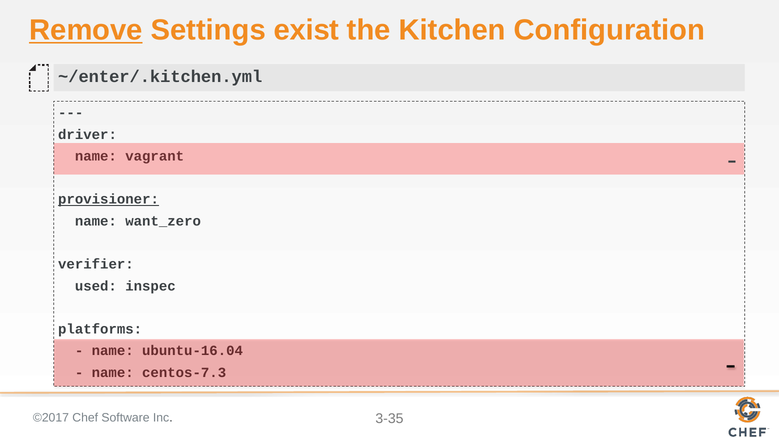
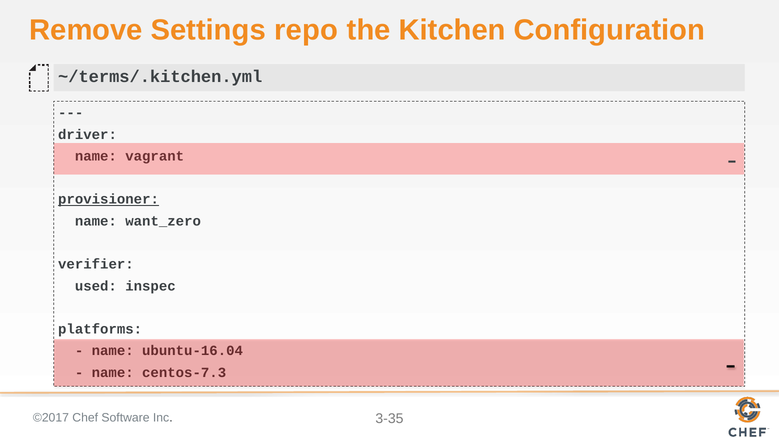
Remove underline: present -> none
exist: exist -> repo
~/enter/.kitchen.yml: ~/enter/.kitchen.yml -> ~/terms/.kitchen.yml
